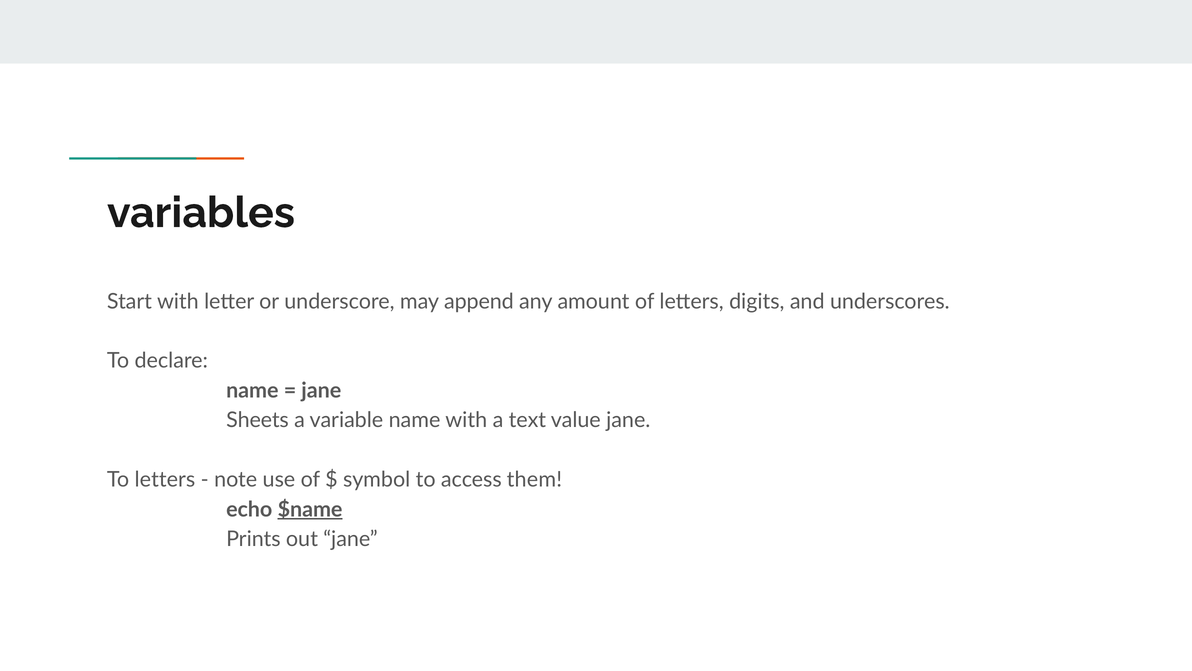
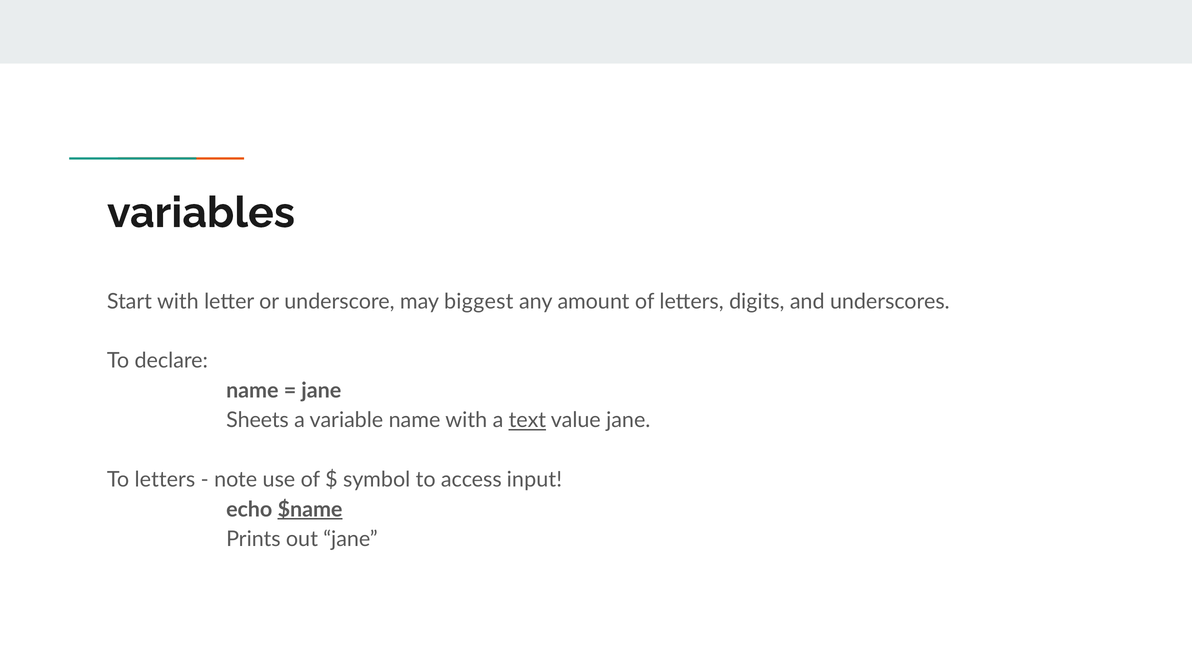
append: append -> biggest
text underline: none -> present
them: them -> input
